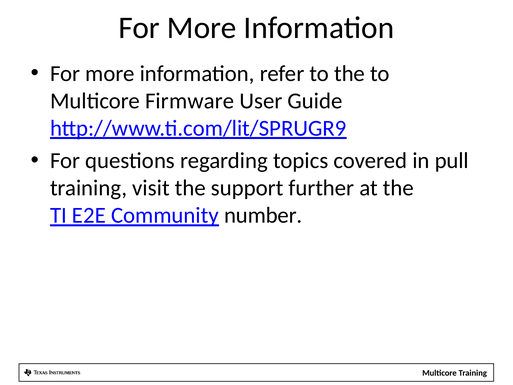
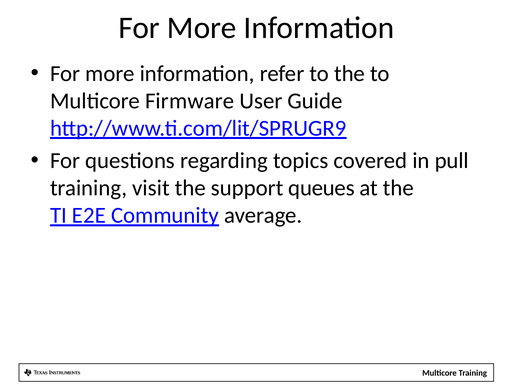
further: further -> queues
number: number -> average
